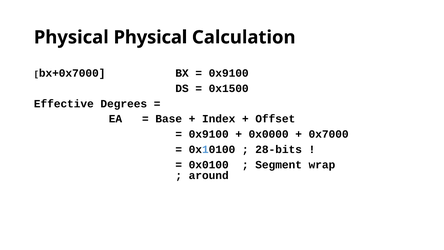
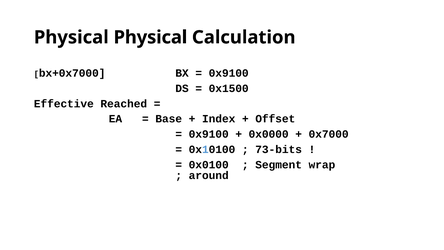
Degrees: Degrees -> Reached
28-bits: 28-bits -> 73-bits
